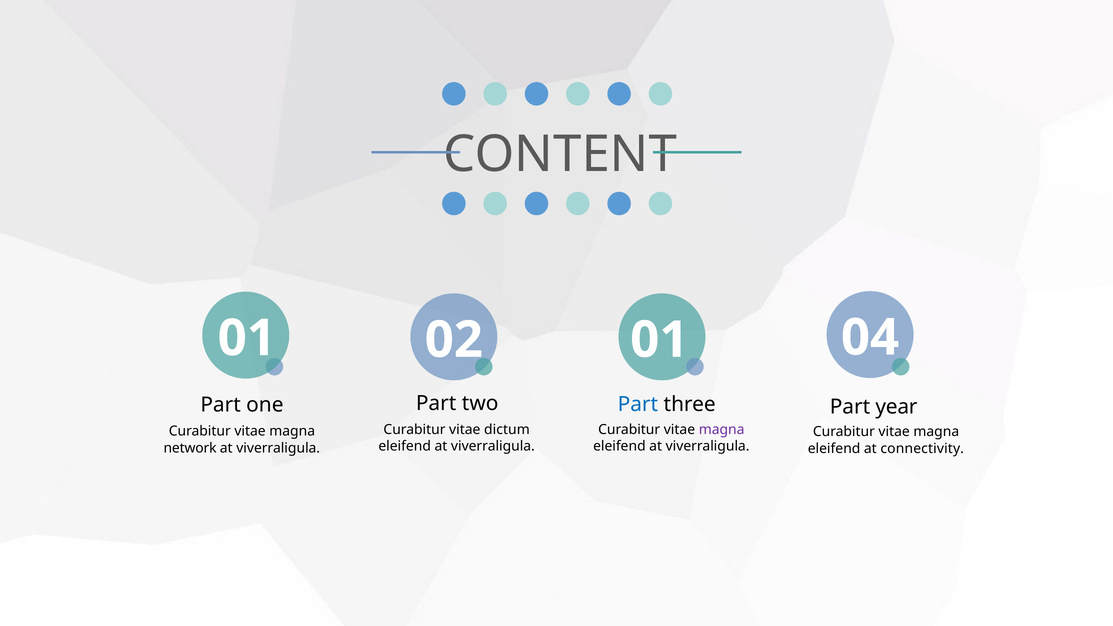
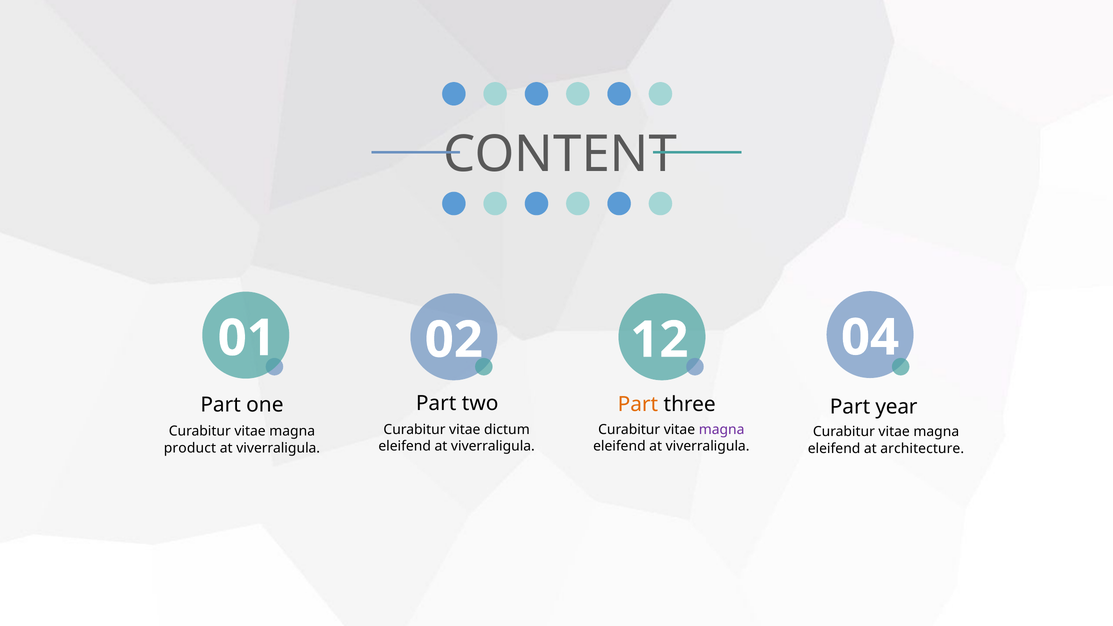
02 01: 01 -> 12
Part at (638, 405) colour: blue -> orange
network: network -> product
connectivity: connectivity -> architecture
